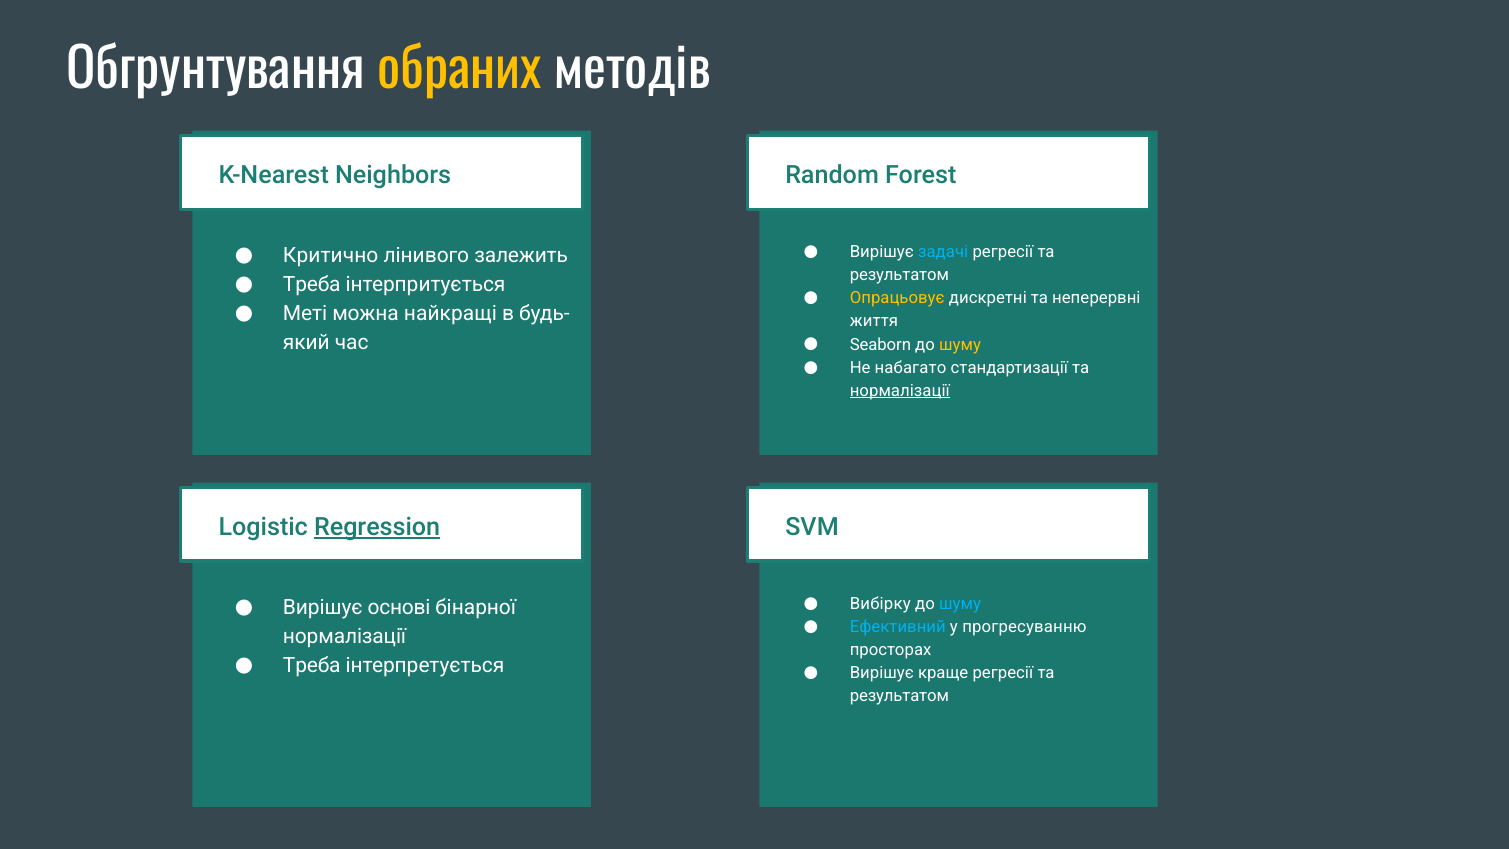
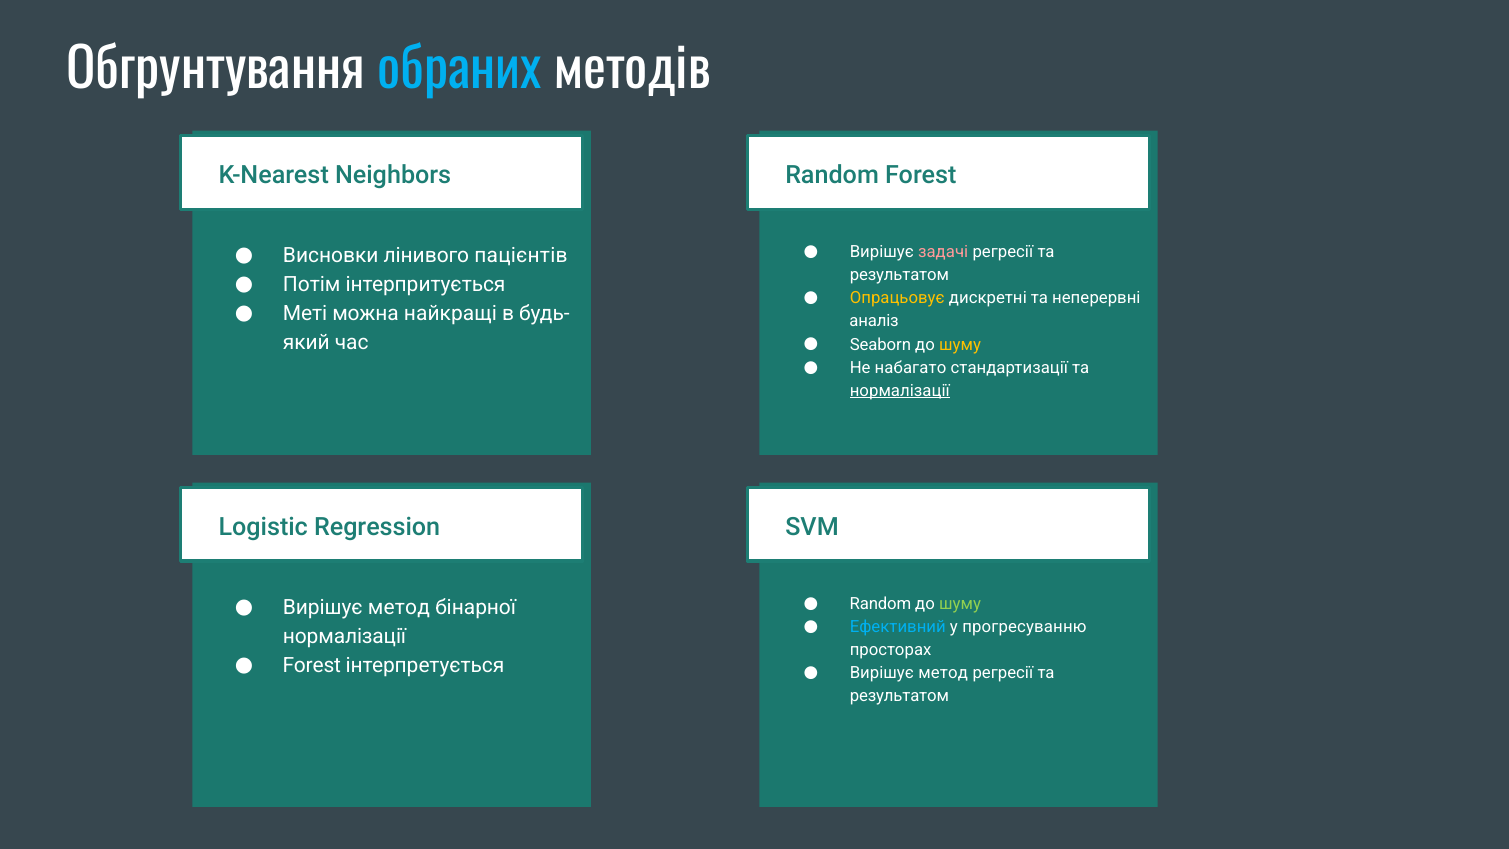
обраних colour: yellow -> light blue
задачі colour: light blue -> pink
Критично: Критично -> Висновки
залежить: залежить -> пацієнтів
Треба at (312, 285): Треба -> Потім
життя: життя -> аналіз
Regression underline: present -> none
Вибірку at (880, 604): Вибірку -> Random
шуму at (960, 604) colour: light blue -> light green
основі at (399, 608): основі -> метод
Треба at (312, 666): Треба -> Forest
краще at (943, 673): краще -> метод
